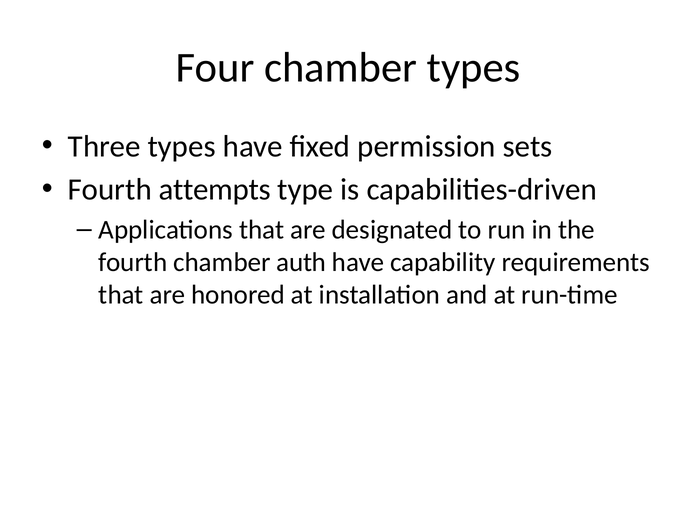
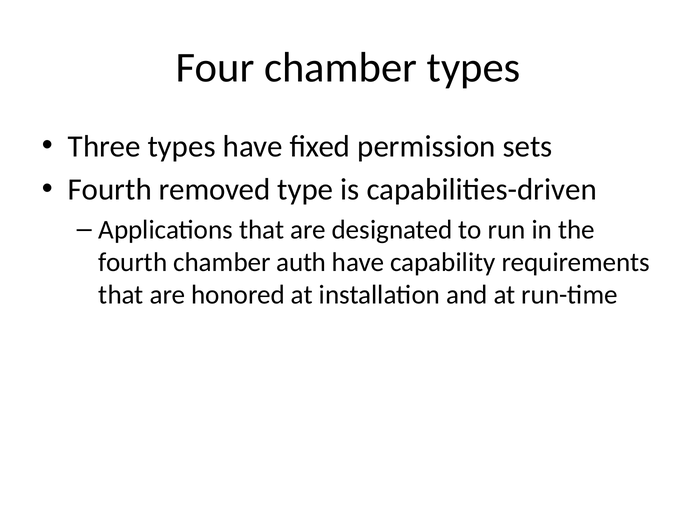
attempts: attempts -> removed
